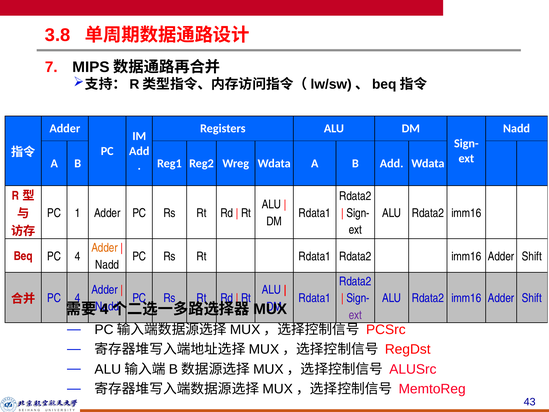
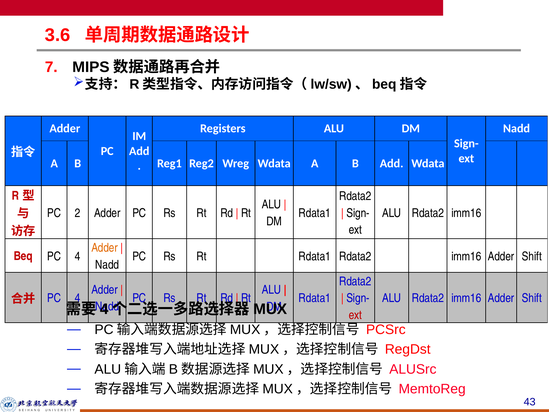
3.8: 3.8 -> 3.6
1: 1 -> 2
ext at (355, 315) colour: purple -> red
